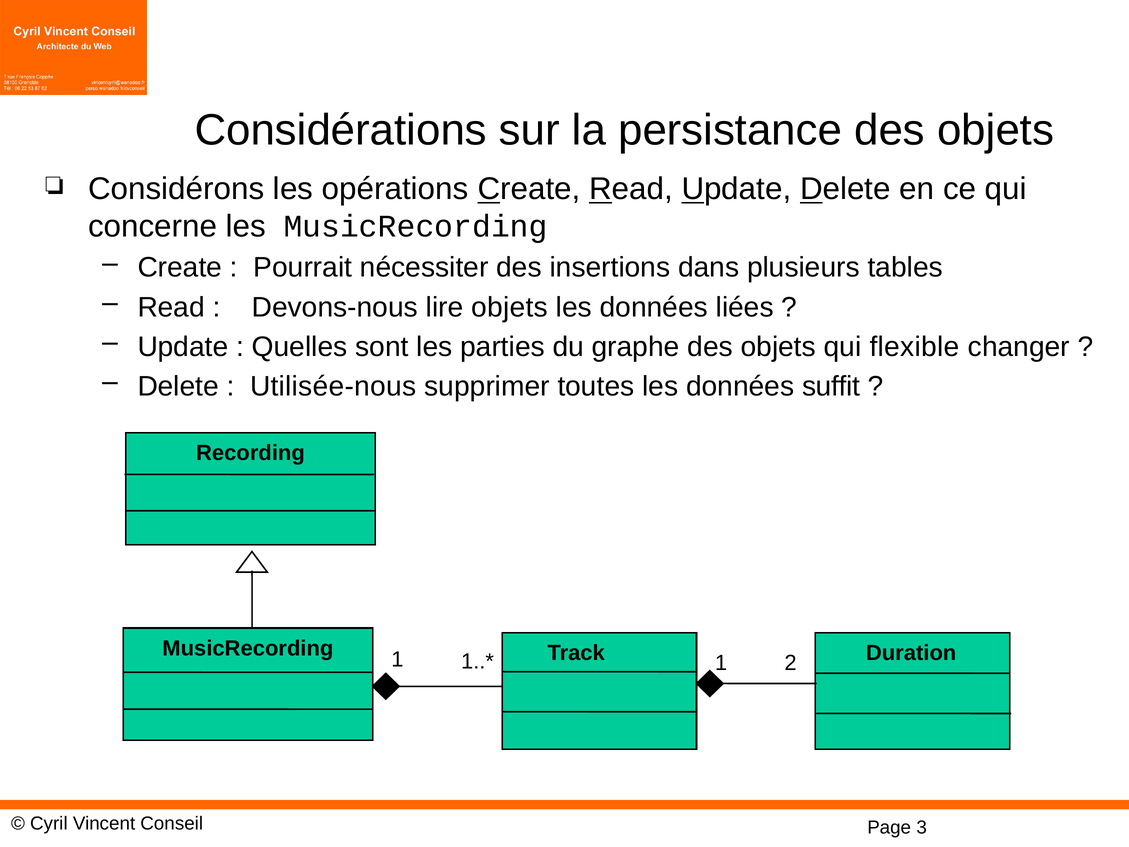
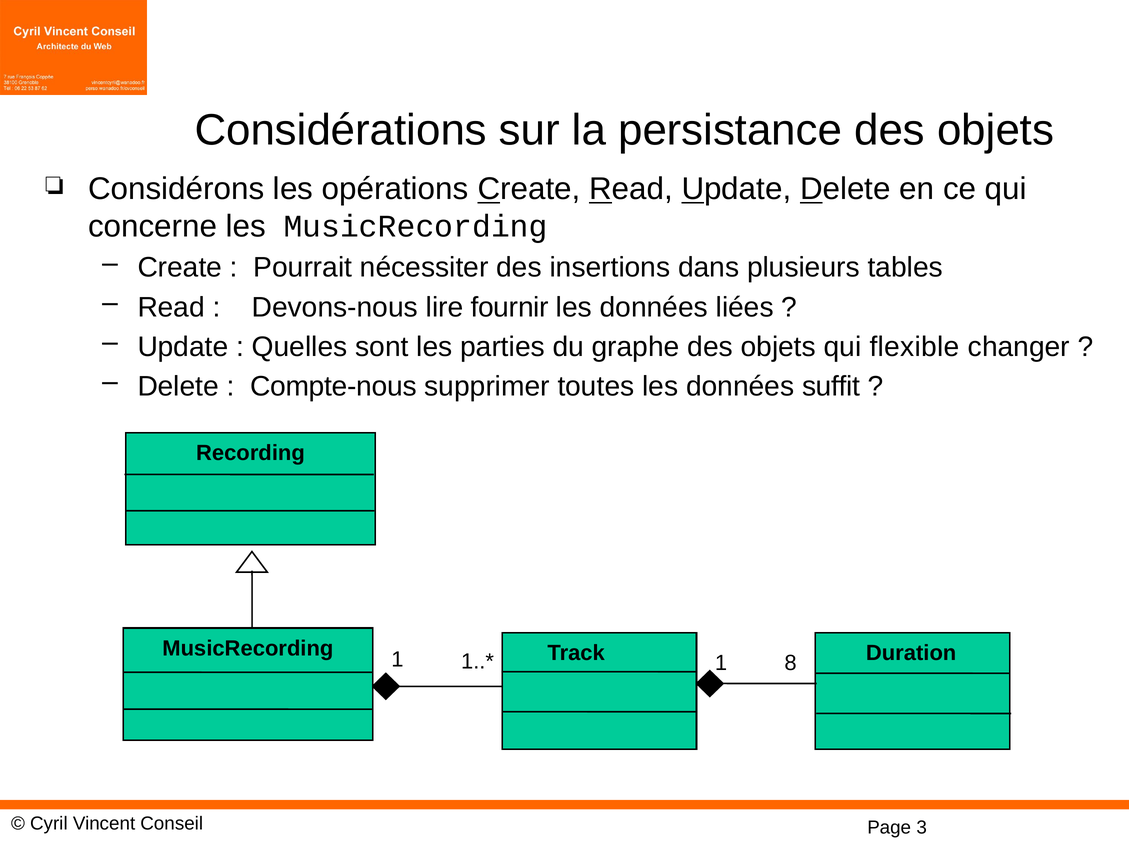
lire objets: objets -> fournir
Utilisée-nous: Utilisée-nous -> Compte-nous
2: 2 -> 8
